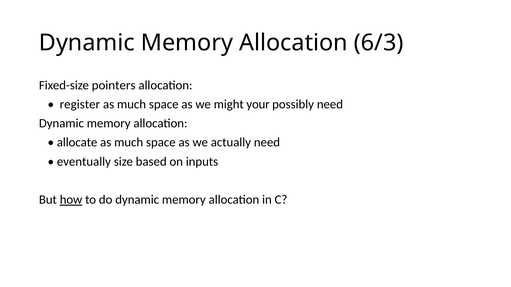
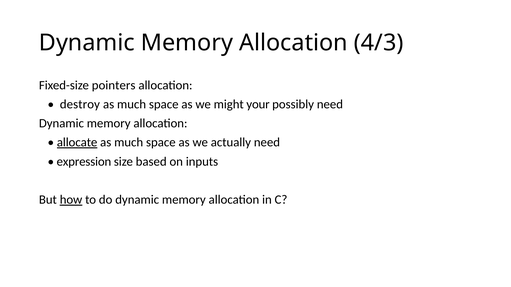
6/3: 6/3 -> 4/3
register: register -> destroy
allocate underline: none -> present
eventually: eventually -> expression
